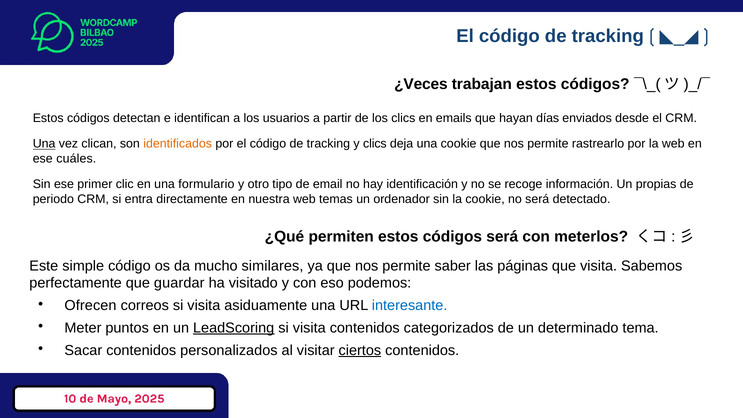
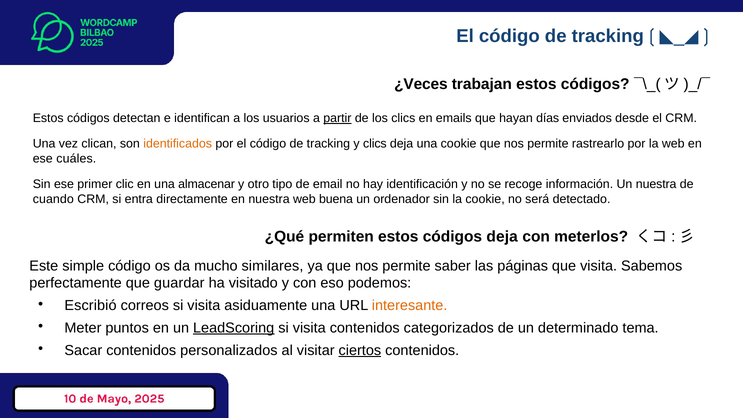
partir underline: none -> present
Una at (44, 144) underline: present -> none
formulario: formulario -> almacenar
Un propias: propias -> nuestra
periodo: periodo -> cuando
temas: temas -> buena
códigos será: será -> deja
Ofrecen: Ofrecen -> Escribió
interesante colour: blue -> orange
